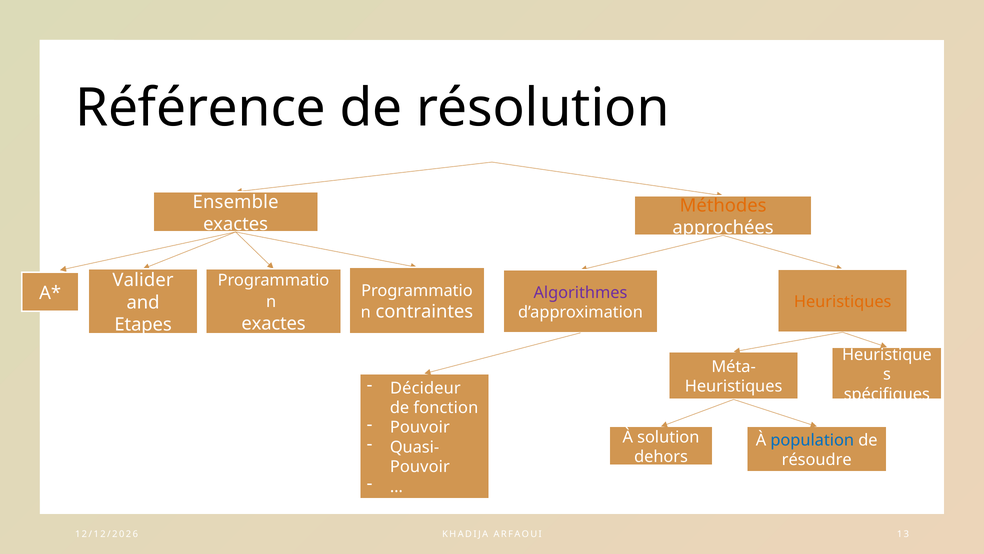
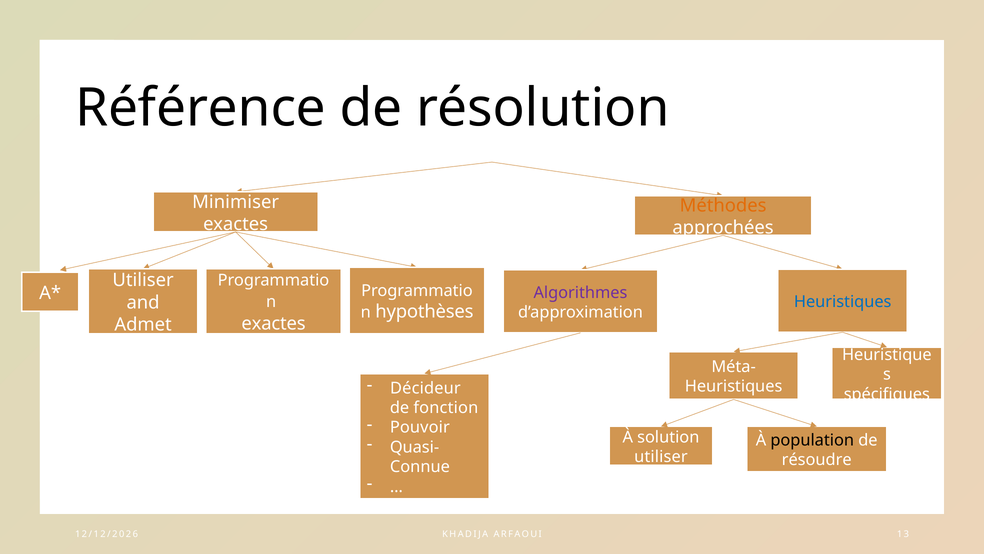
Ensemble: Ensemble -> Minimiser
Valider at (143, 280): Valider -> Utiliser
Heuristiques at (843, 302) colour: orange -> blue
contraintes: contraintes -> hypothèses
Etapes: Etapes -> Admet
population colour: blue -> black
dehors at (661, 457): dehors -> utiliser
Pouvoir at (420, 467): Pouvoir -> Connue
